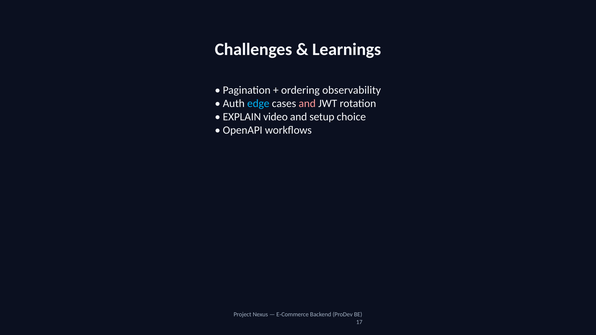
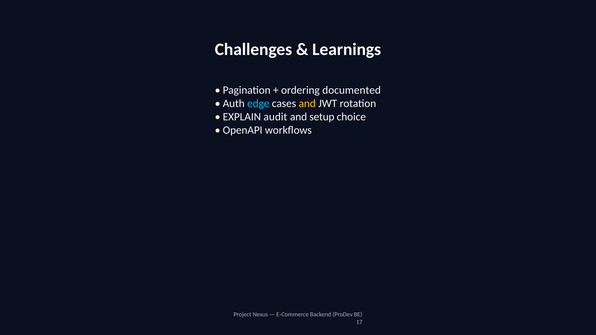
observability: observability -> documented
and at (307, 104) colour: pink -> yellow
video: video -> audit
